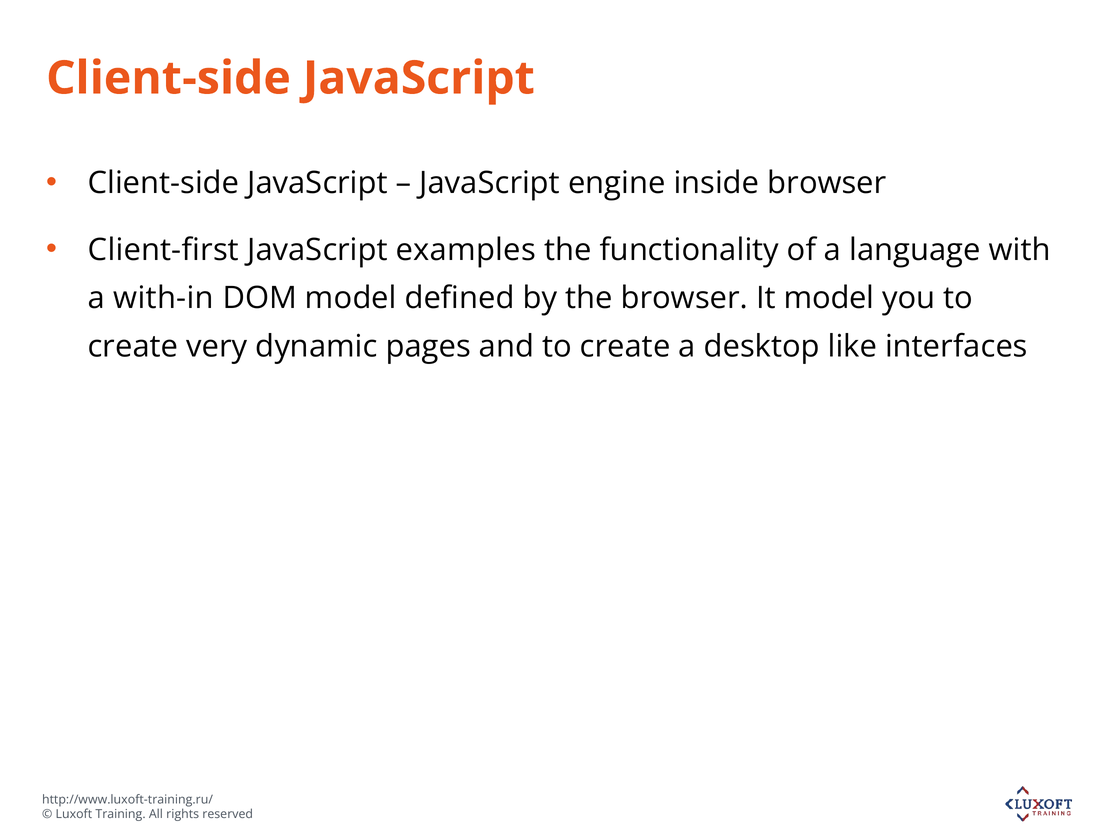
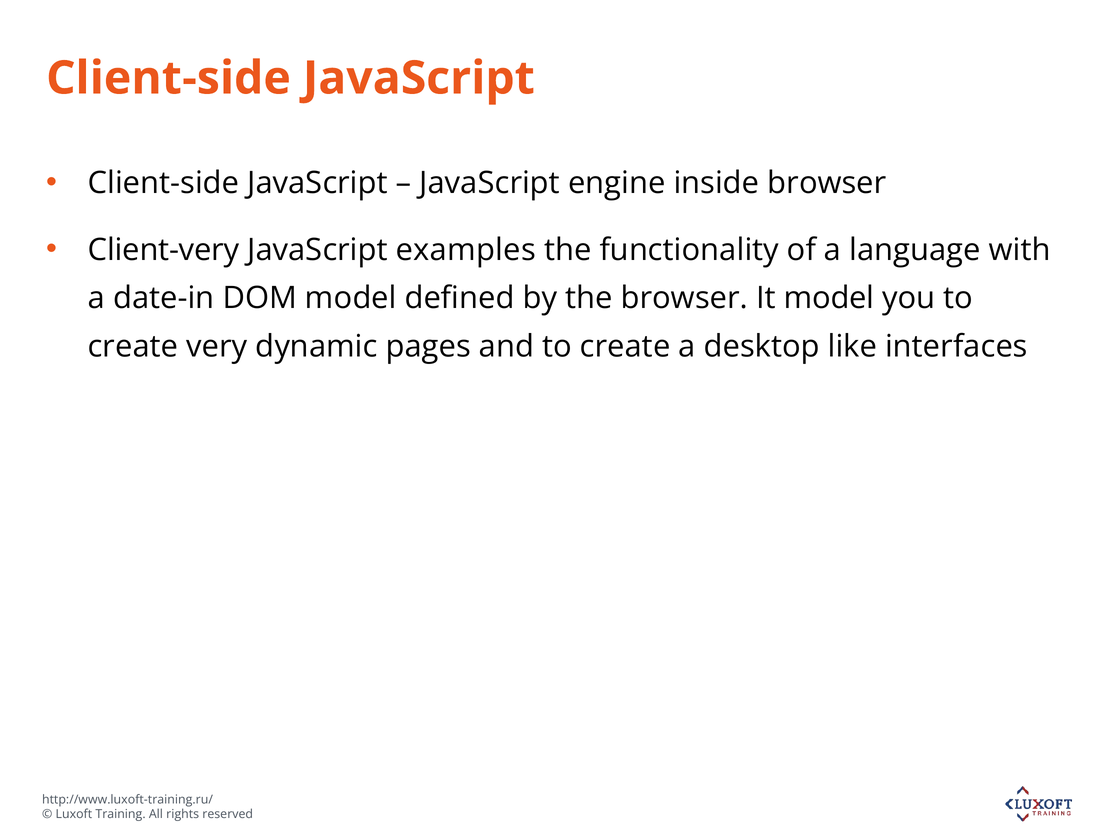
Client-first: Client-first -> Client-very
with-in: with-in -> date-in
